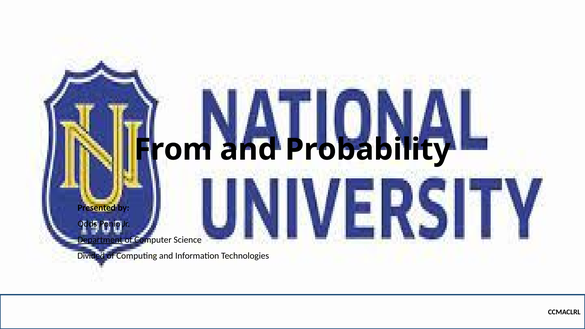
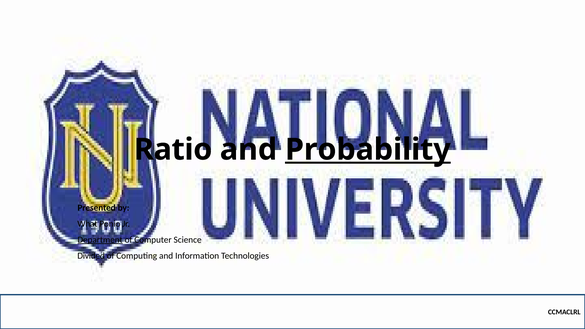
From: From -> Ratio
Probability underline: none -> present
Odds: Odds -> What
